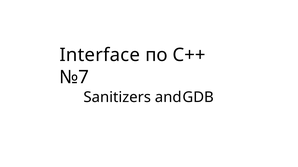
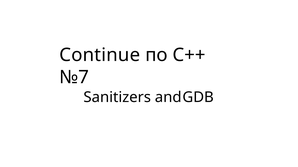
Interface: Interface -> Continue
